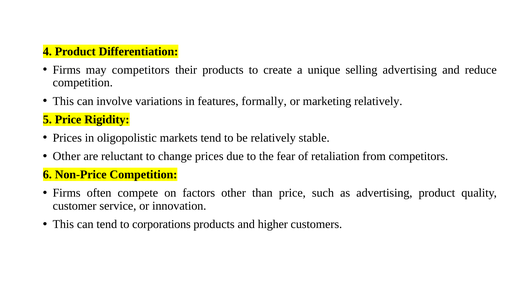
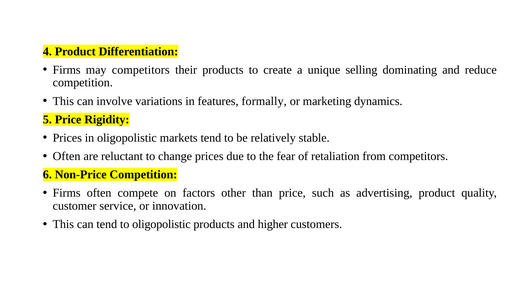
selling advertising: advertising -> dominating
marketing relatively: relatively -> dynamics
Other at (67, 156): Other -> Often
to corporations: corporations -> oligopolistic
